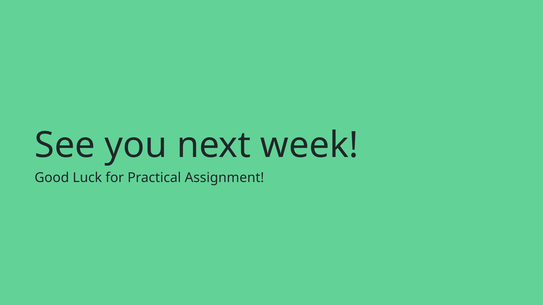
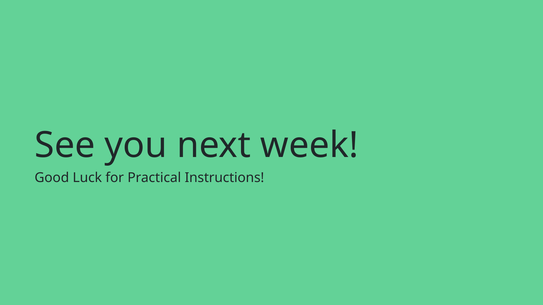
Assignment: Assignment -> Instructions
